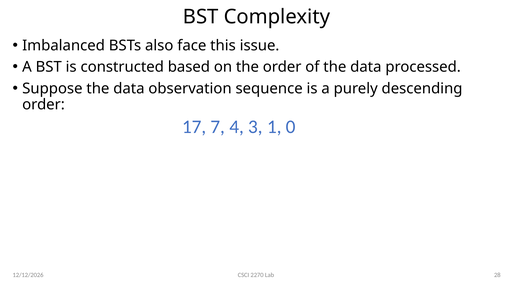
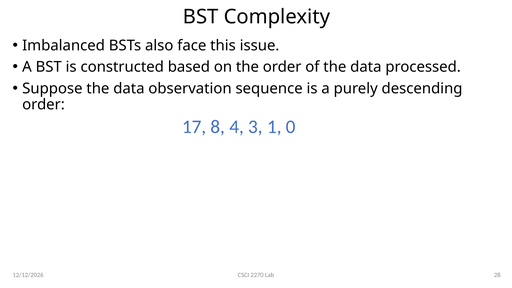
7: 7 -> 8
